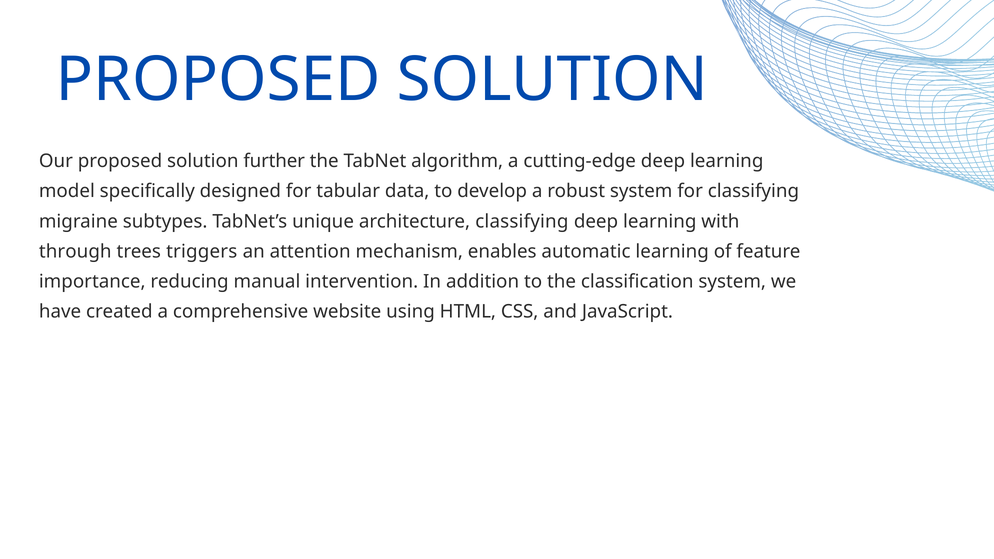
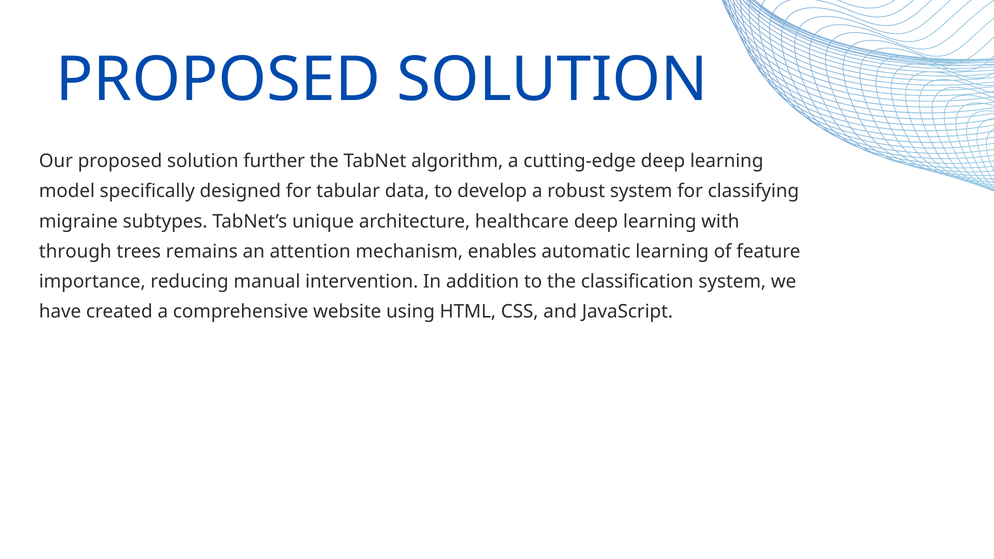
architecture classifying: classifying -> healthcare
triggers: triggers -> remains
